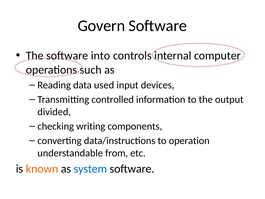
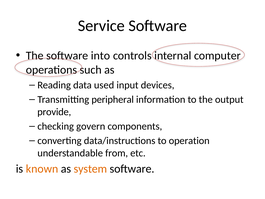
Govern: Govern -> Service
controlled: controlled -> peripheral
divided: divided -> provide
writing: writing -> govern
system colour: blue -> orange
